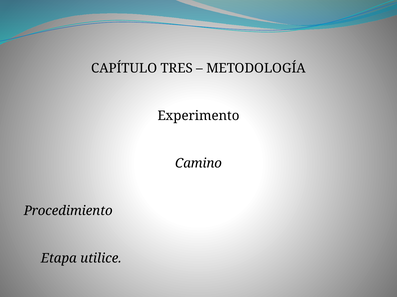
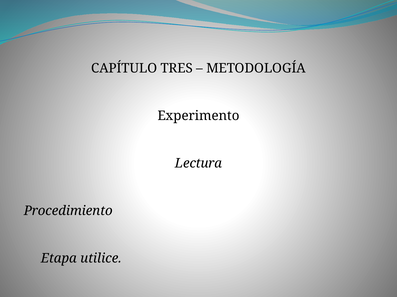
Camino: Camino -> Lectura
